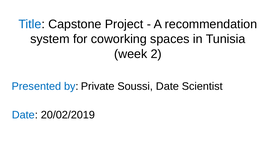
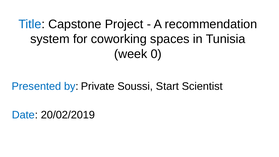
2: 2 -> 0
Soussi Date: Date -> Start
